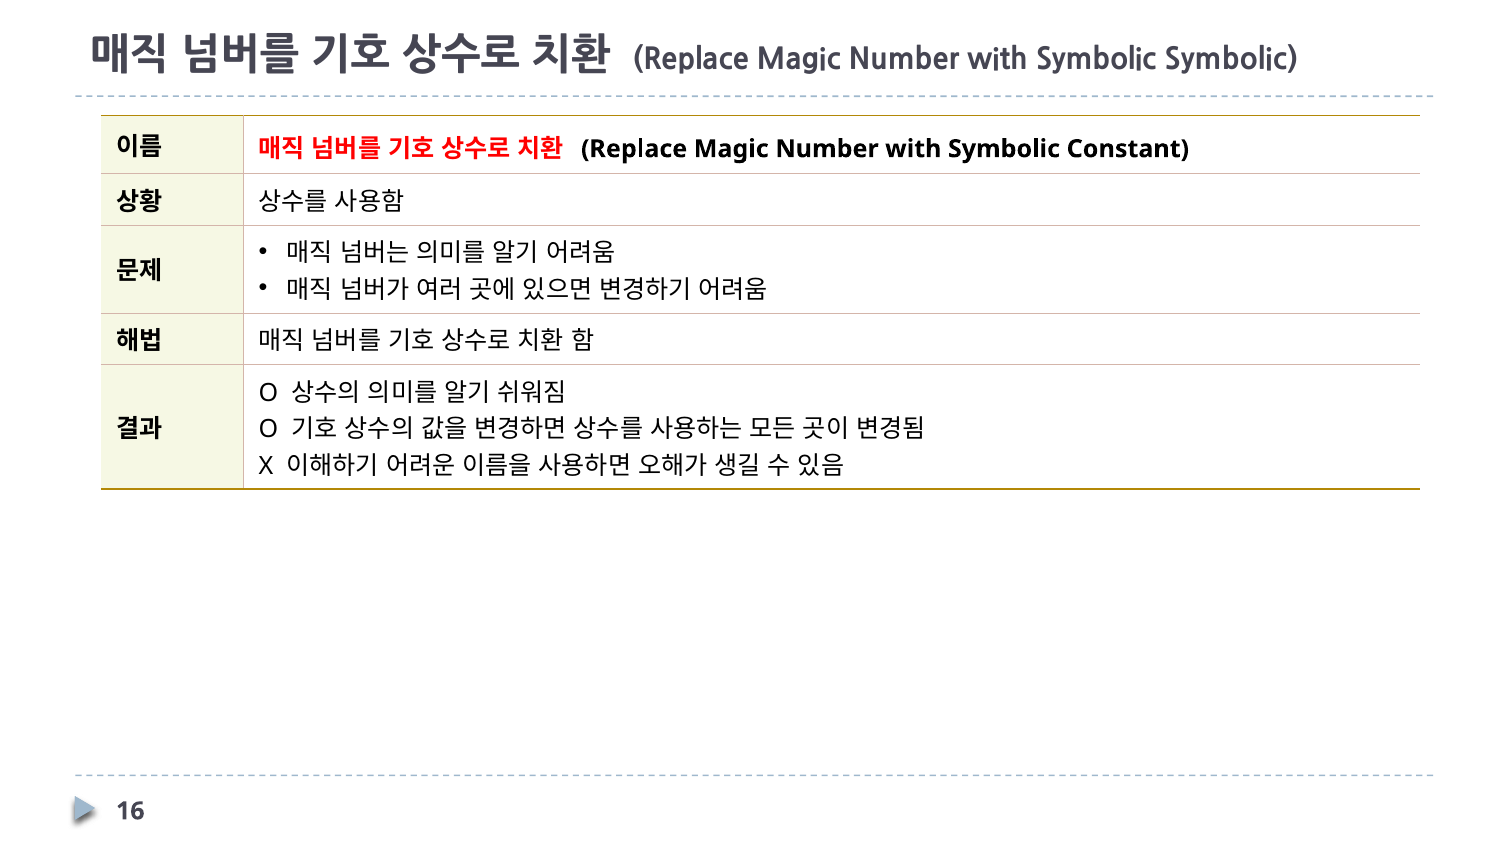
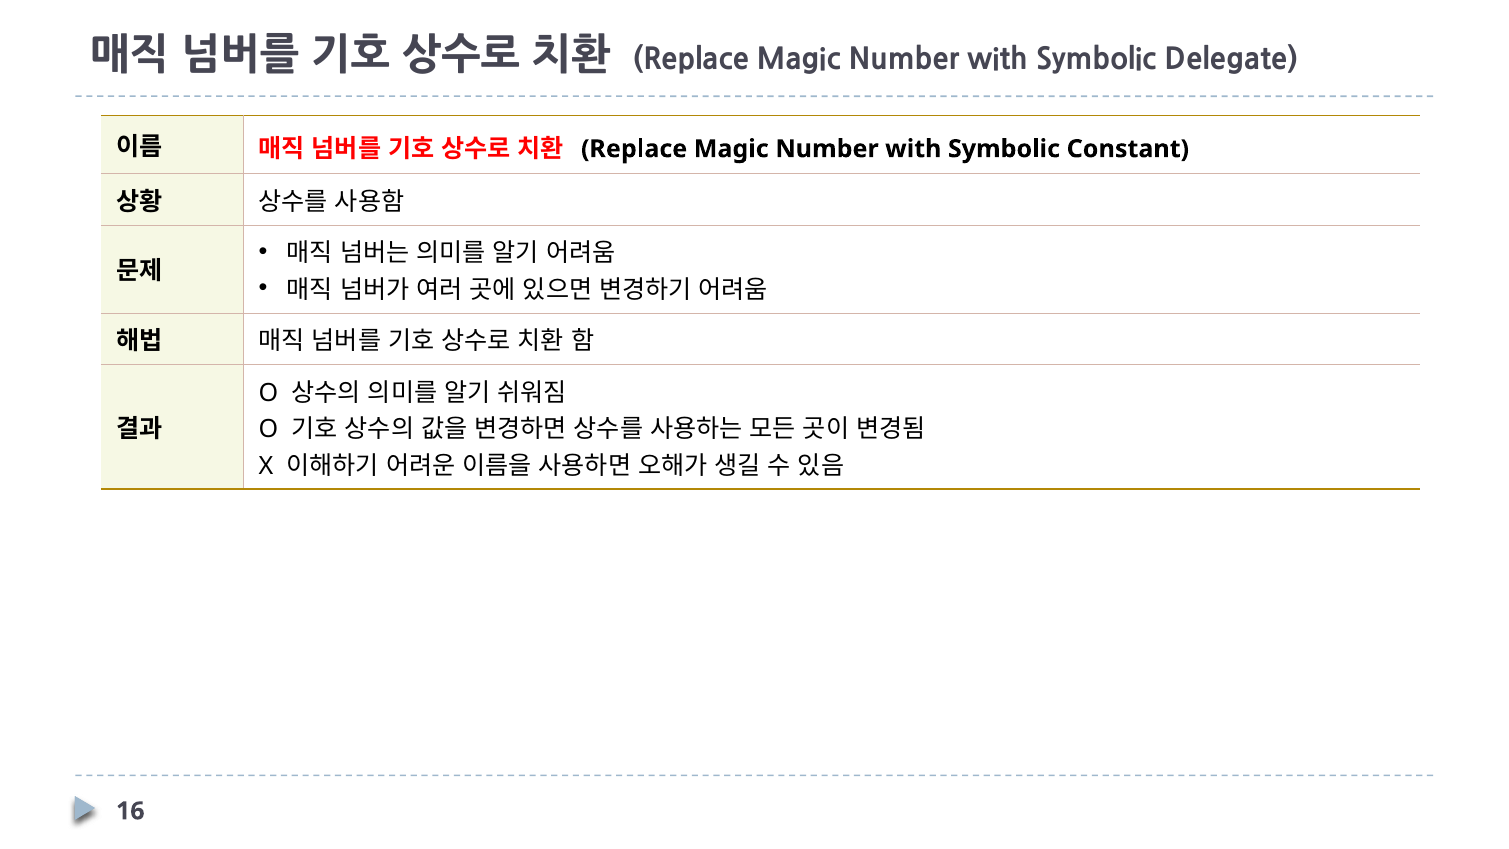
Symbolic Symbolic: Symbolic -> Delegate
